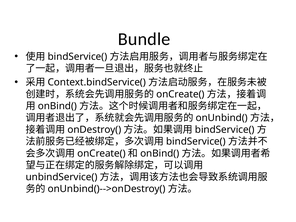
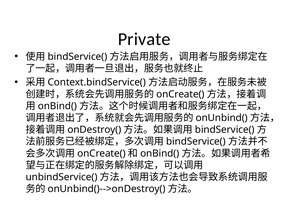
Bundle: Bundle -> Private
